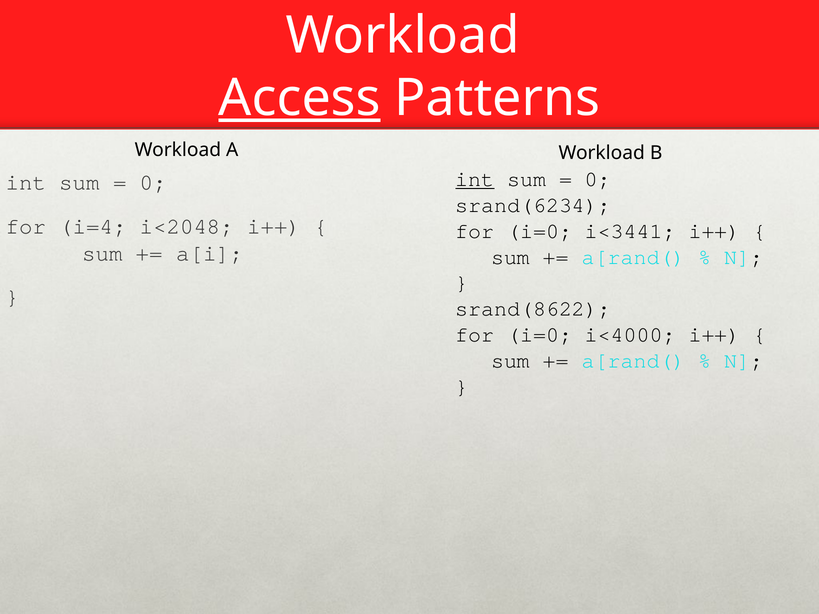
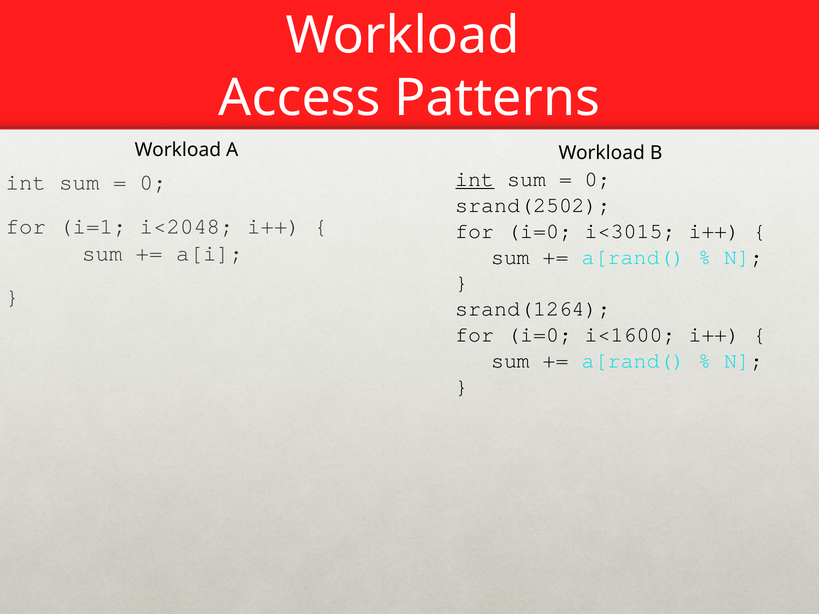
Access underline: present -> none
srand(6234: srand(6234 -> srand(2502
i=4: i=4 -> i=1
i<3441: i<3441 -> i<3015
srand(8622: srand(8622 -> srand(1264
i<4000: i<4000 -> i<1600
